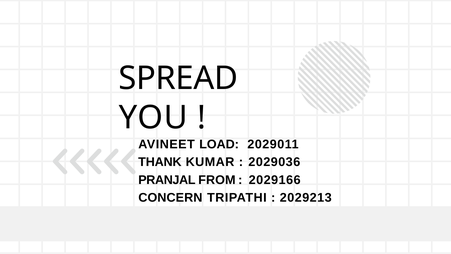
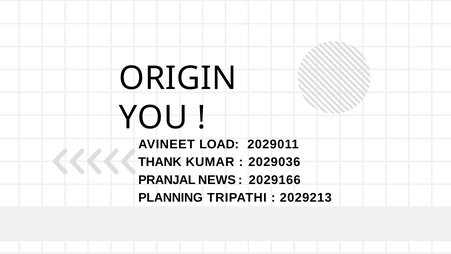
SPREAD: SPREAD -> ORIGIN
FROM: FROM -> NEWS
CONCERN: CONCERN -> PLANNING
